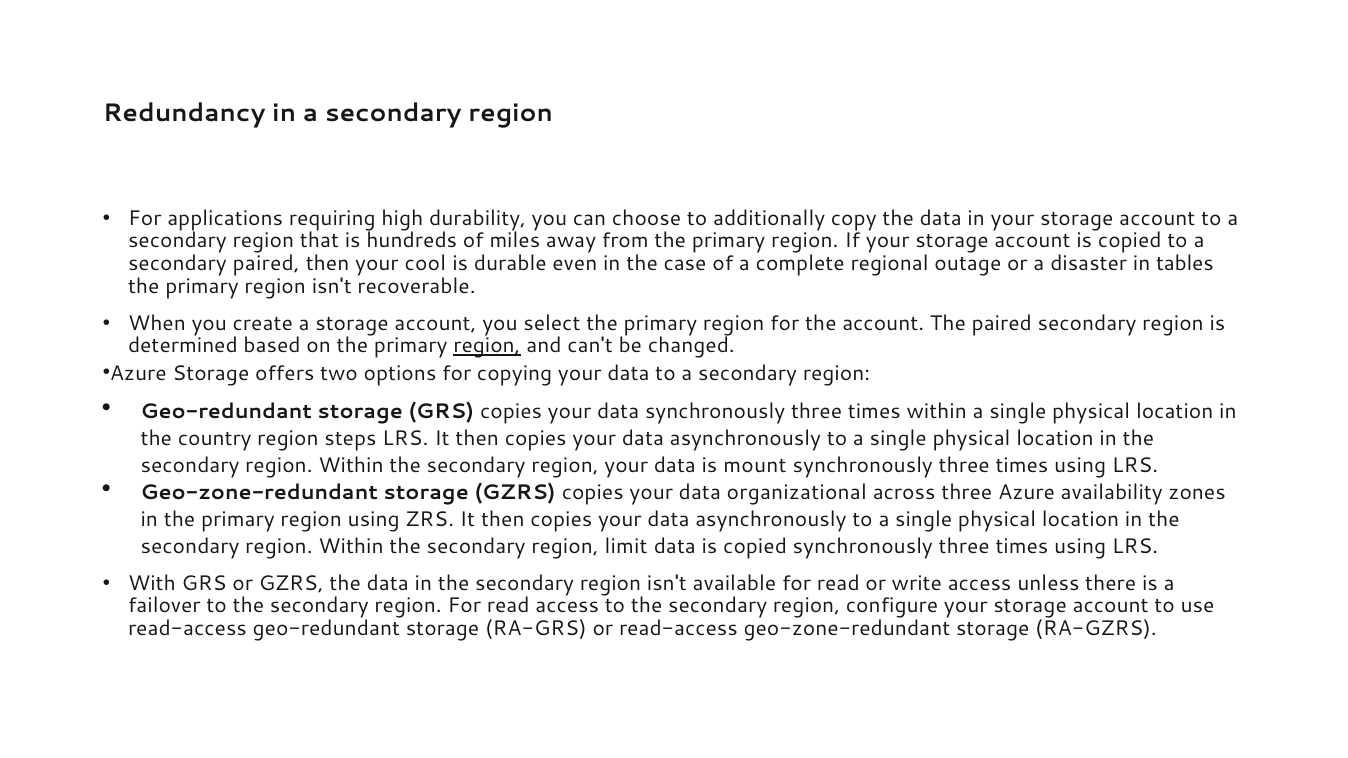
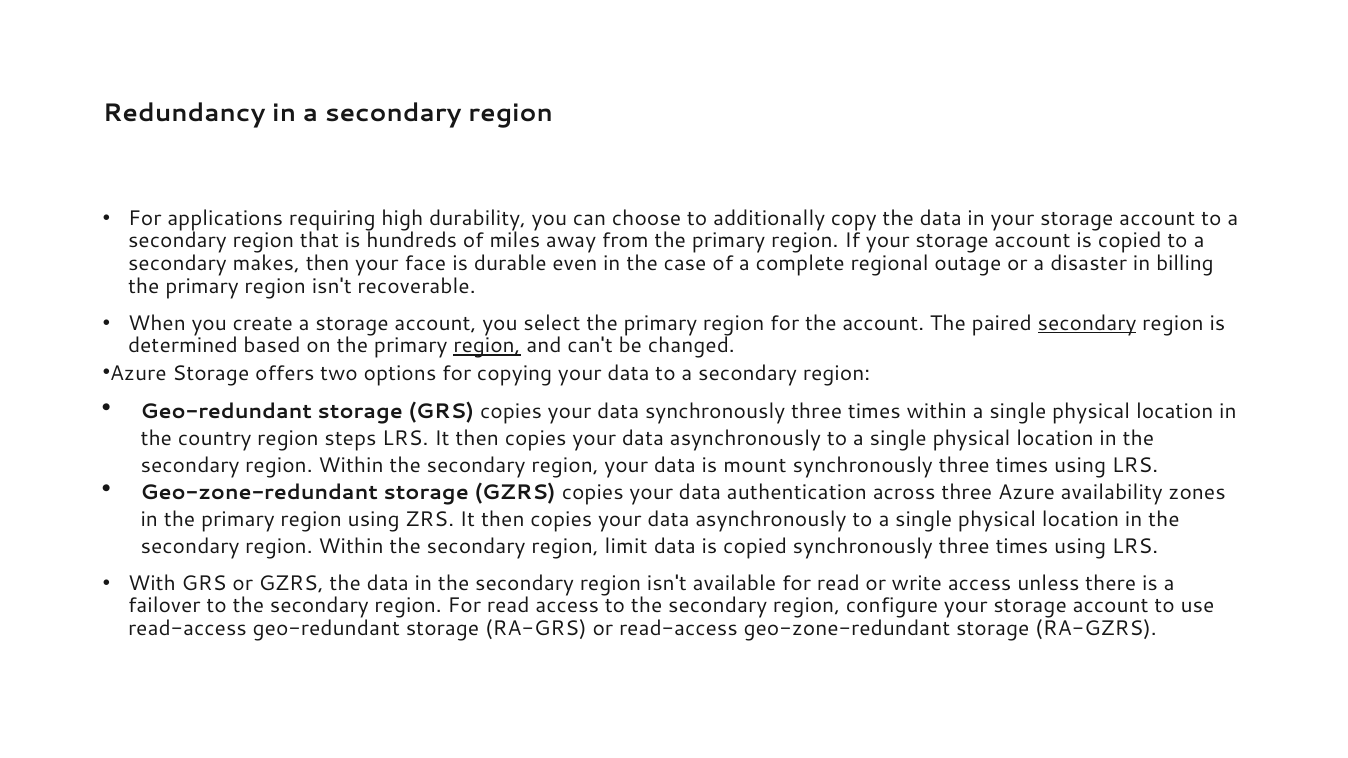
secondary paired: paired -> makes
cool: cool -> face
tables: tables -> billing
secondary at (1087, 323) underline: none -> present
organizational: organizational -> authentication
